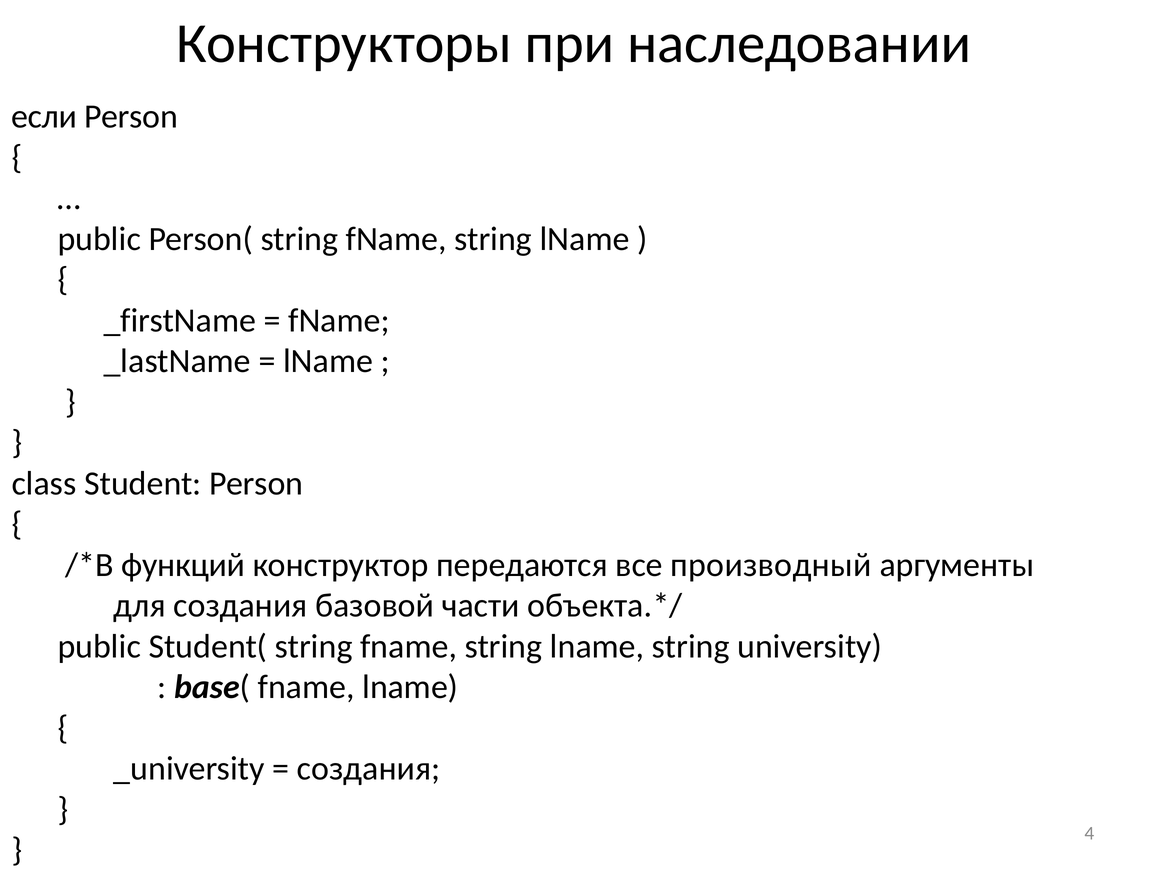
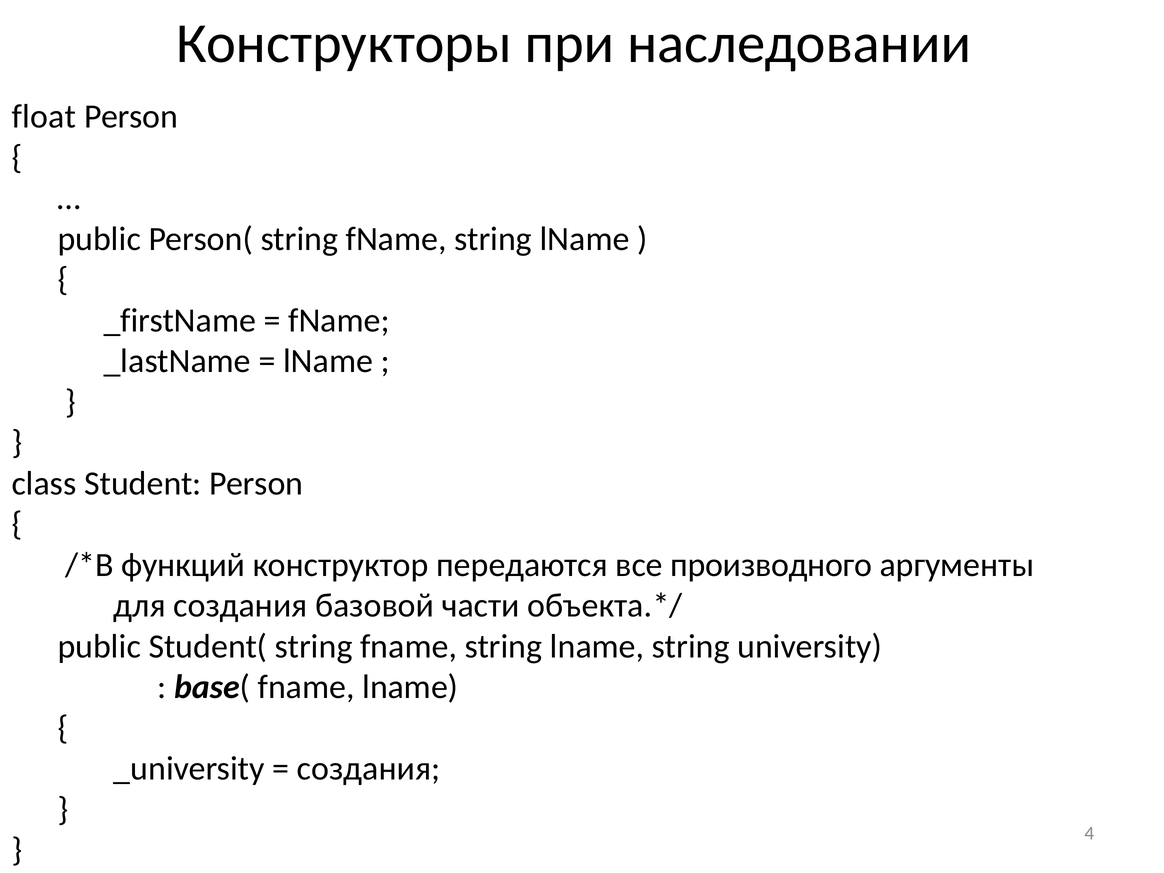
если: если -> float
производный: производный -> производного
